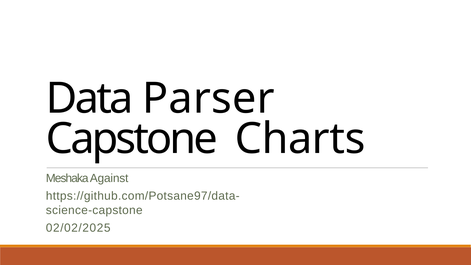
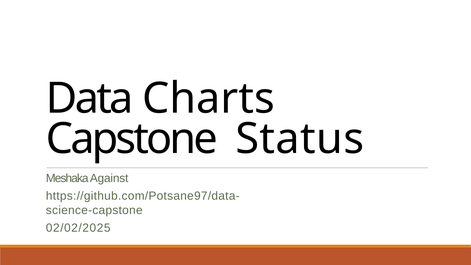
Parser: Parser -> Charts
Charts: Charts -> Status
